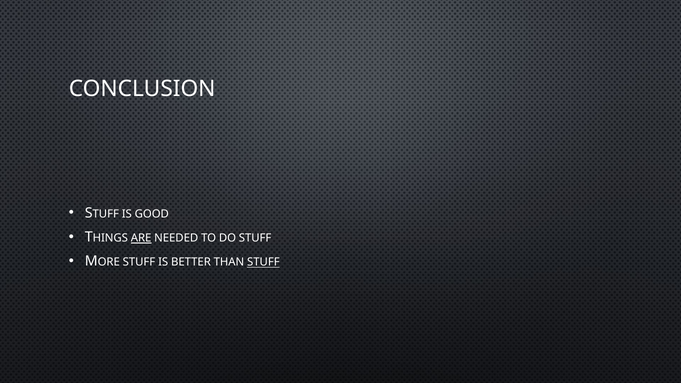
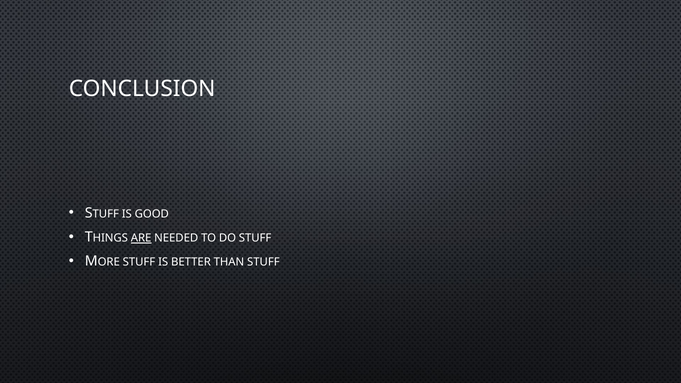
STUFF at (263, 262) underline: present -> none
